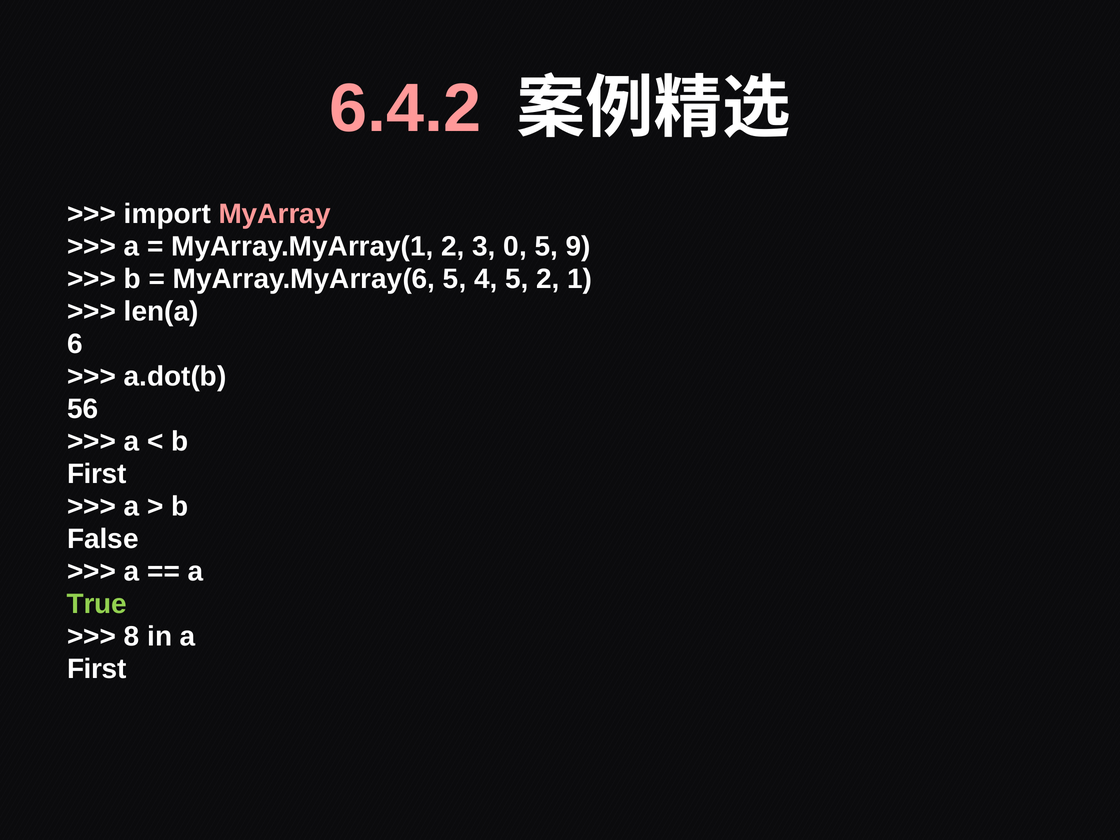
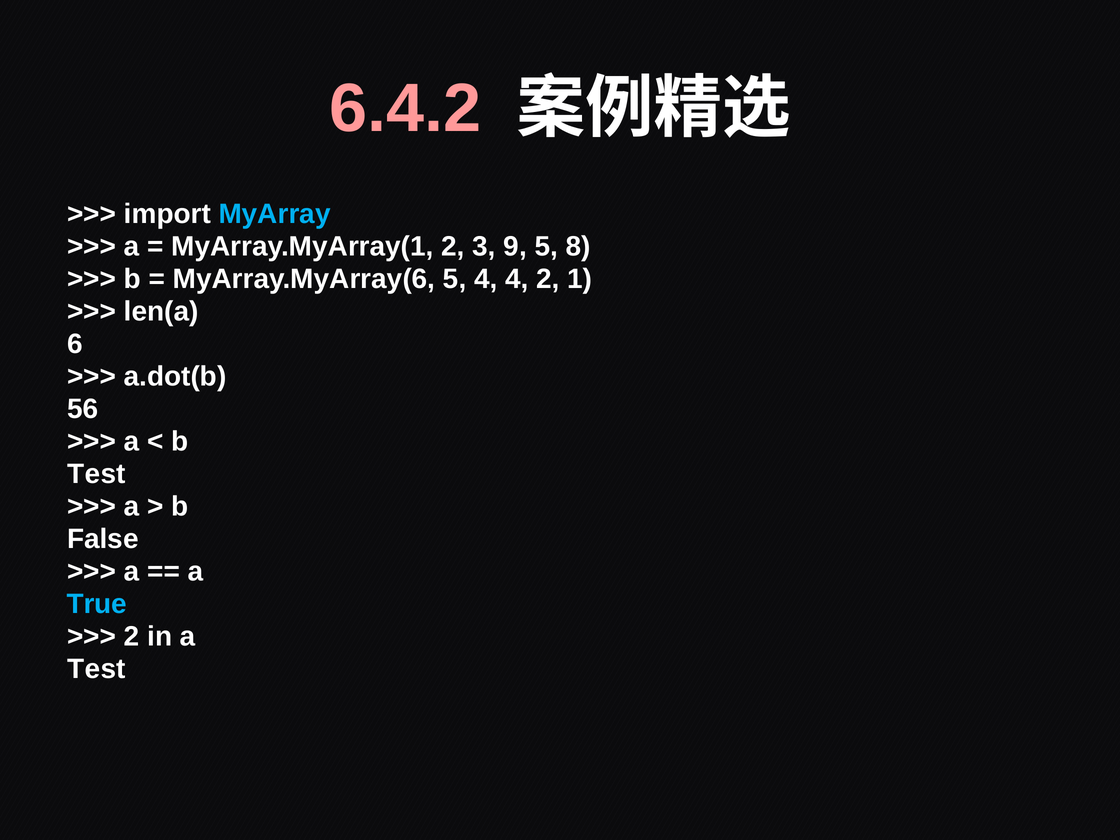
MyArray colour: pink -> light blue
0: 0 -> 9
9: 9 -> 8
4 5: 5 -> 4
First at (97, 474): First -> Test
True colour: light green -> light blue
8 at (132, 636): 8 -> 2
First at (97, 669): First -> Test
